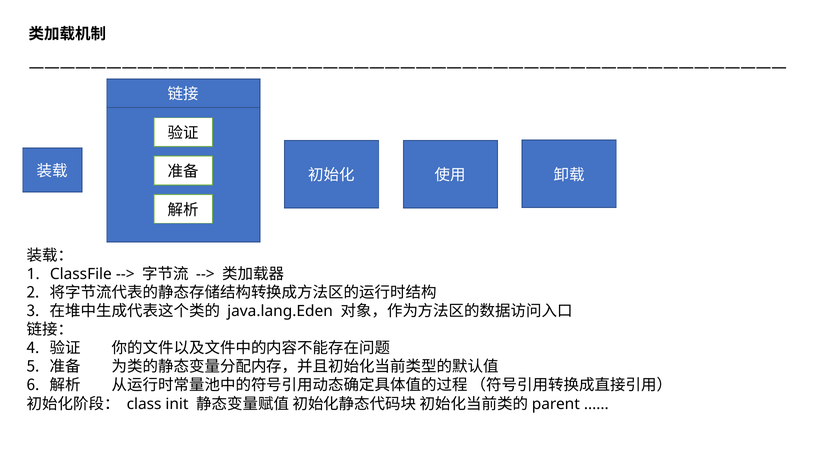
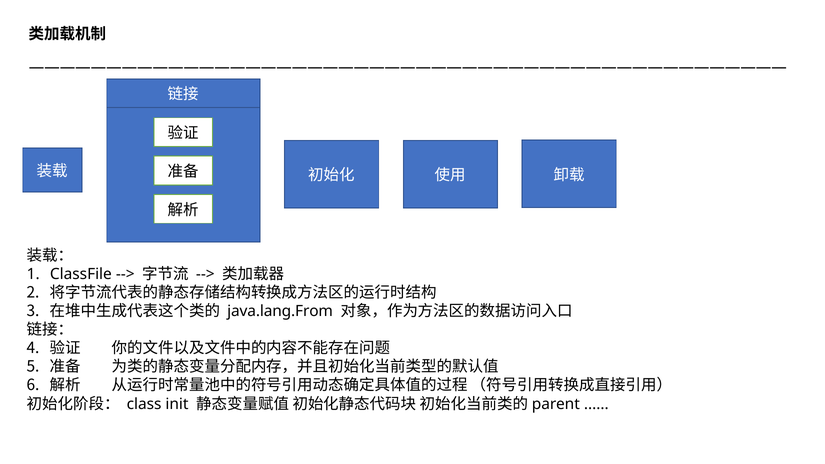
java.lang.Eden: java.lang.Eden -> java.lang.From
